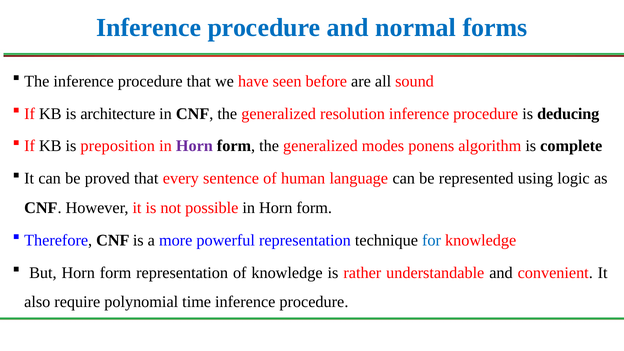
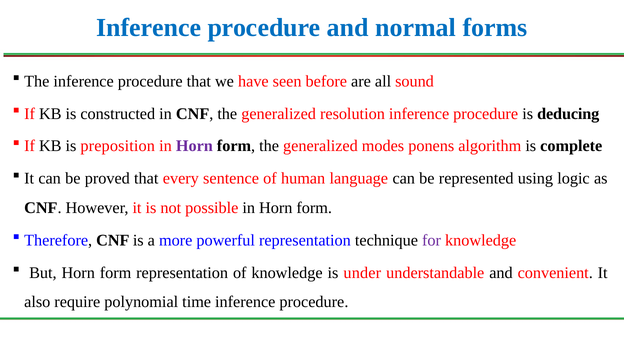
architecture: architecture -> constructed
for colour: blue -> purple
rather: rather -> under
